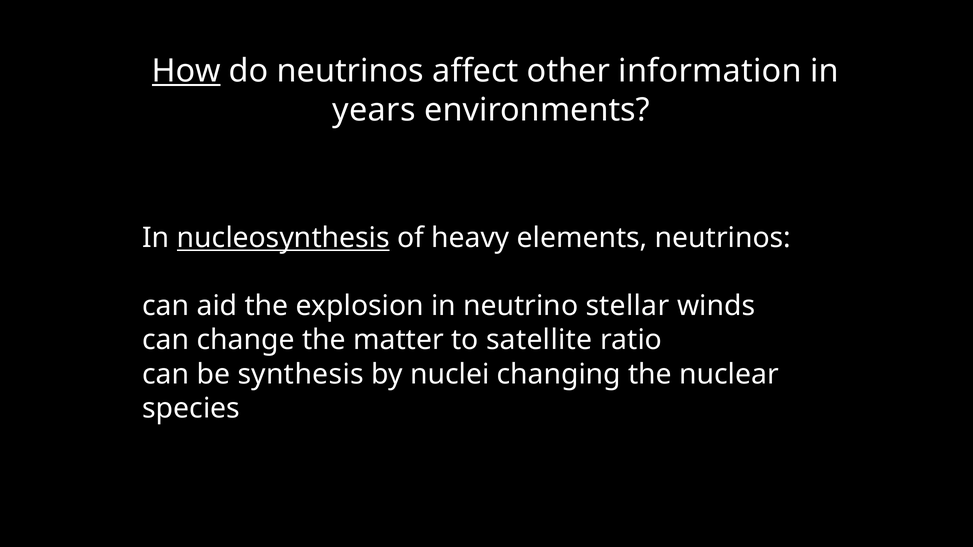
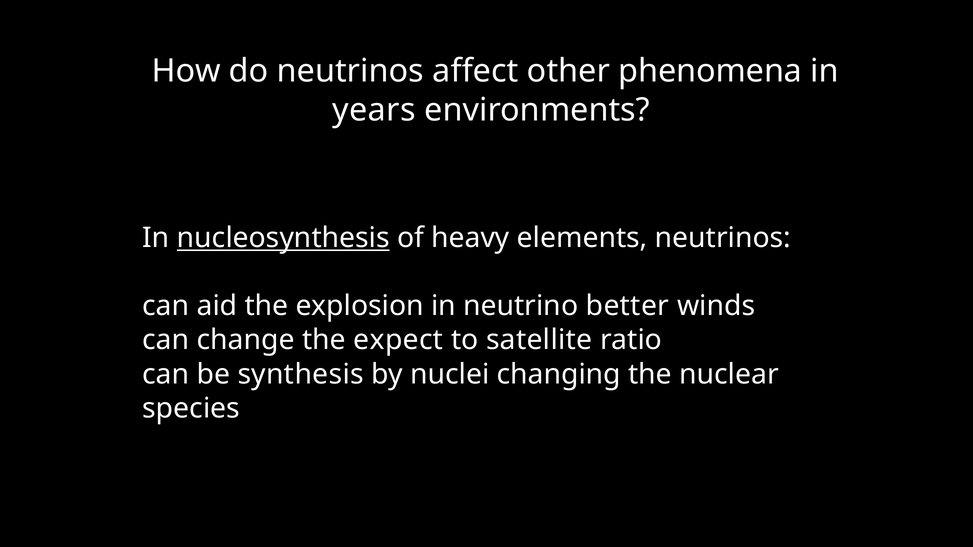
How underline: present -> none
information: information -> phenomena
stellar: stellar -> better
matter: matter -> expect
